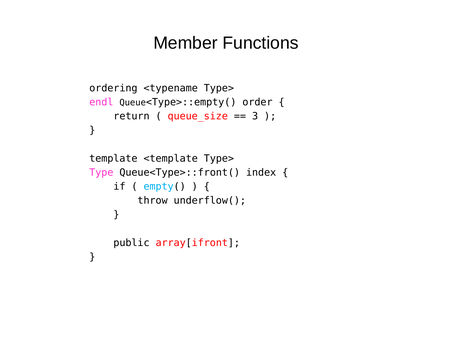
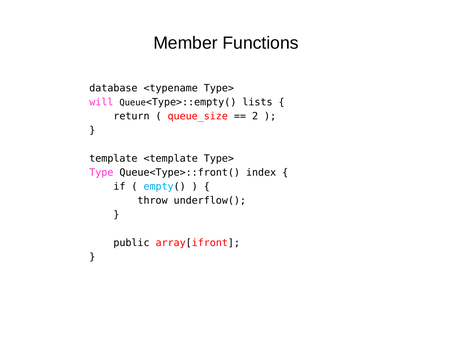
ordering: ordering -> database
endl: endl -> will
order: order -> lists
3: 3 -> 2
